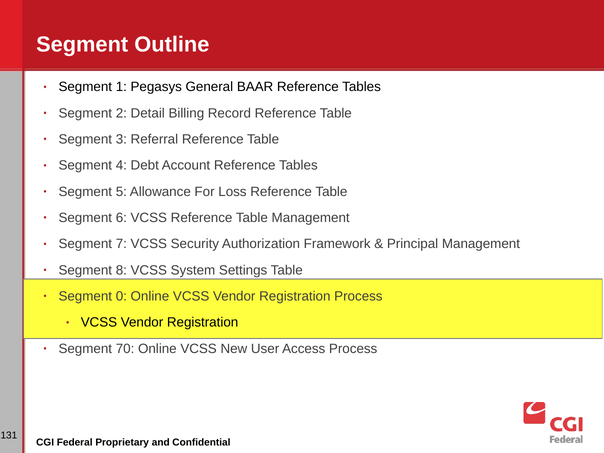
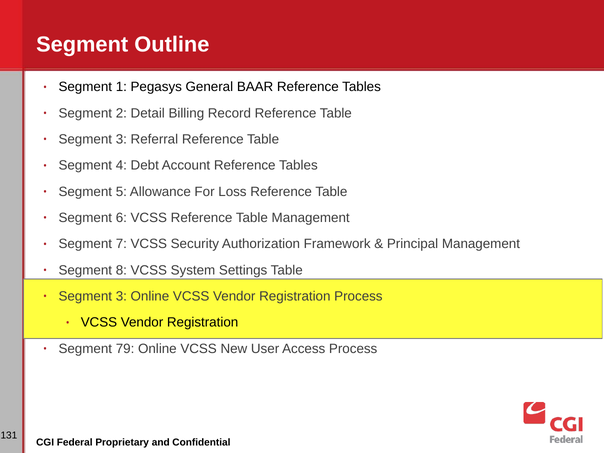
0 at (121, 296): 0 -> 3
70: 70 -> 79
